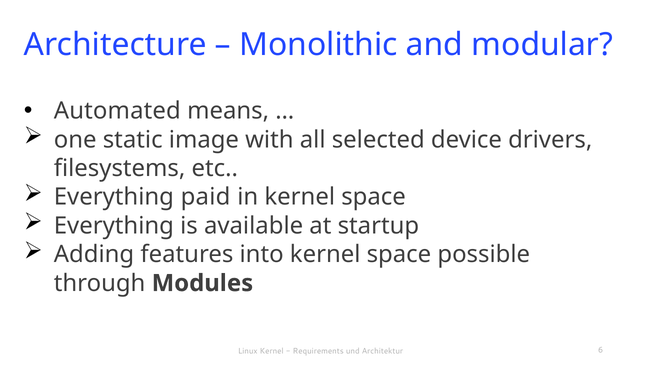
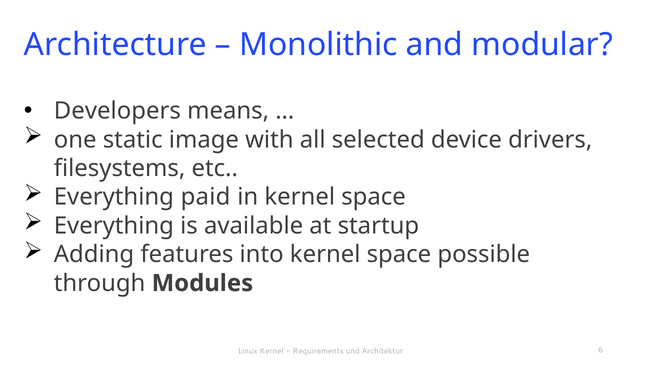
Automated: Automated -> Developers
